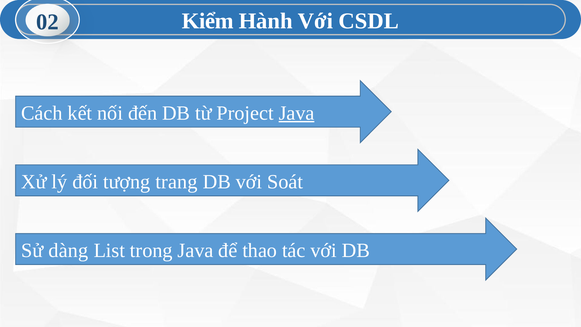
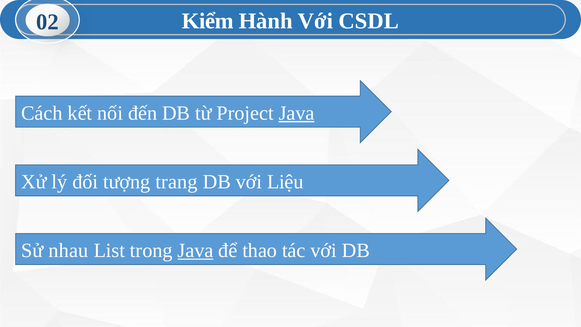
Soát: Soát -> Liệu
dàng: dàng -> nhau
Java at (195, 250) underline: none -> present
